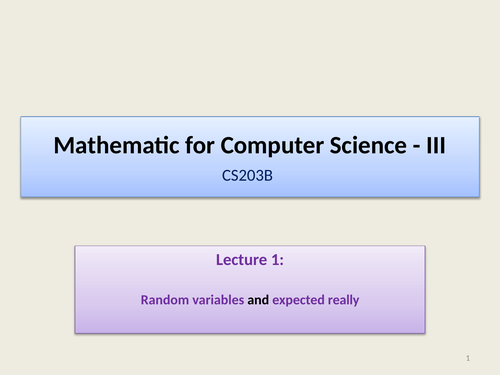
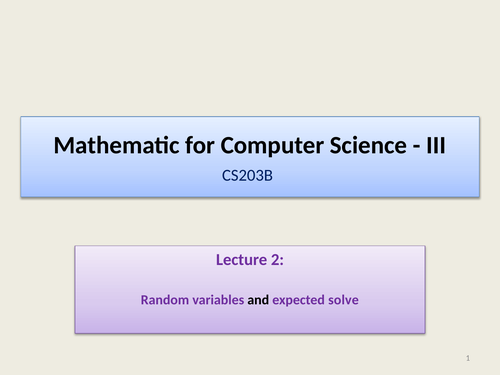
Lecture 1: 1 -> 2
really: really -> solve
